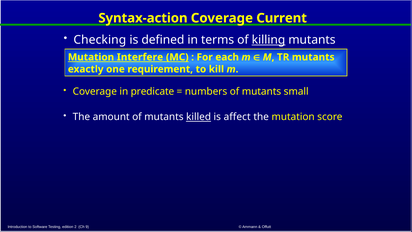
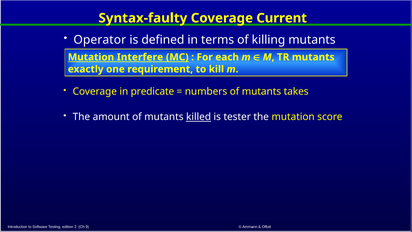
Syntax-action: Syntax-action -> Syntax-faulty
Checking: Checking -> Operator
killing underline: present -> none
small: small -> takes
affect: affect -> tester
